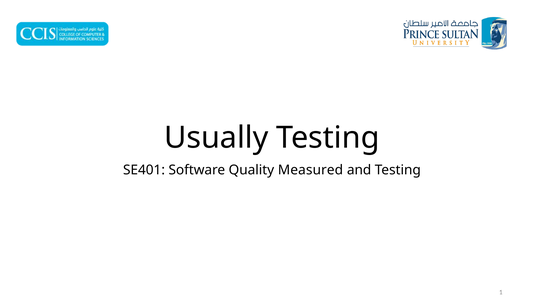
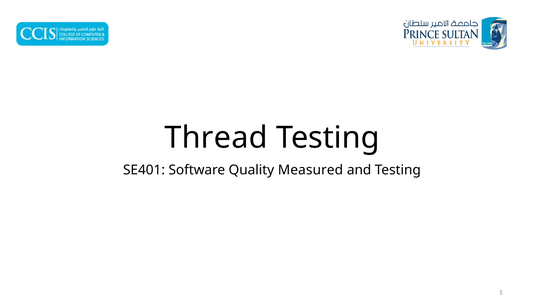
Usually: Usually -> Thread
